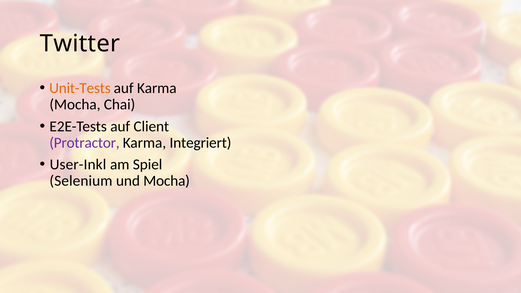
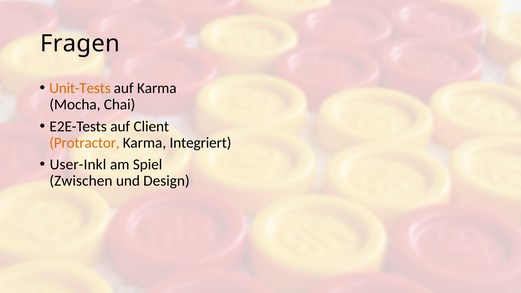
Twitter: Twitter -> Fragen
Protractor colour: purple -> orange
Selenium: Selenium -> Zwischen
und Mocha: Mocha -> Design
